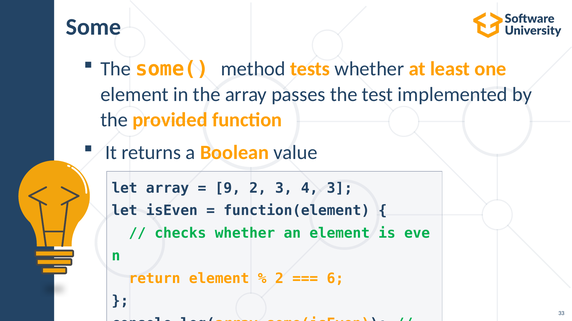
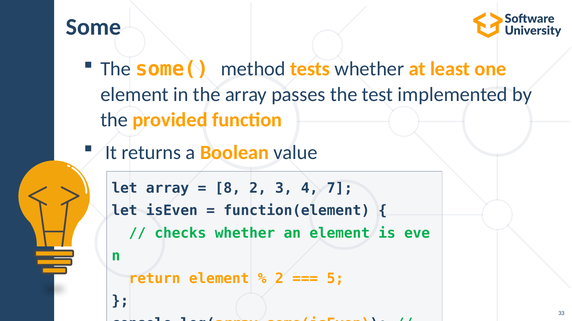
9: 9 -> 8
4 3: 3 -> 7
6: 6 -> 5
